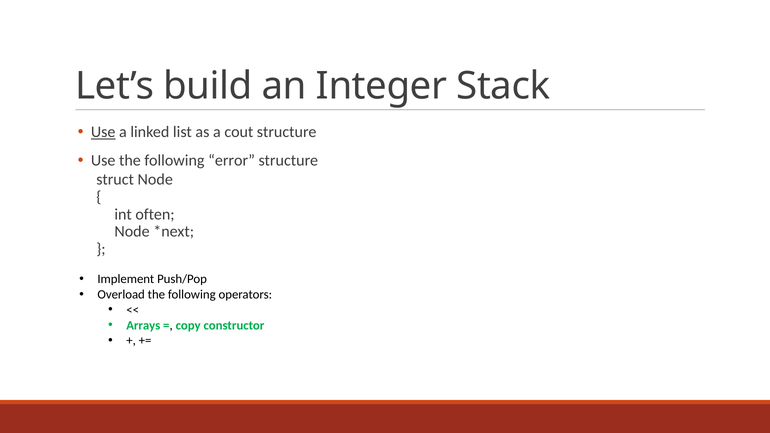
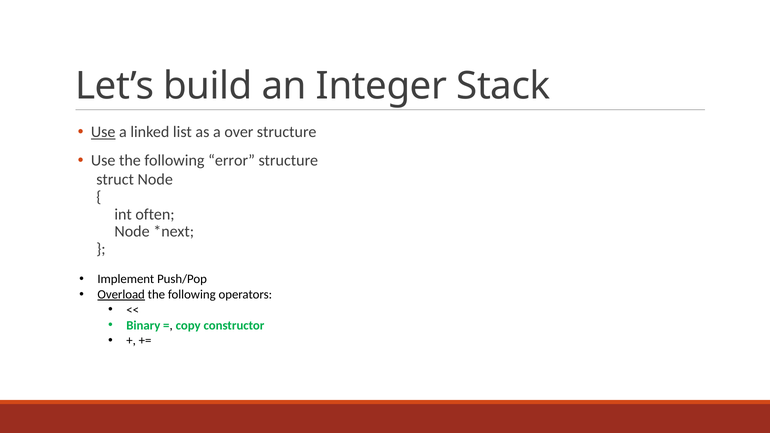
cout: cout -> over
Overload underline: none -> present
Arrays: Arrays -> Binary
